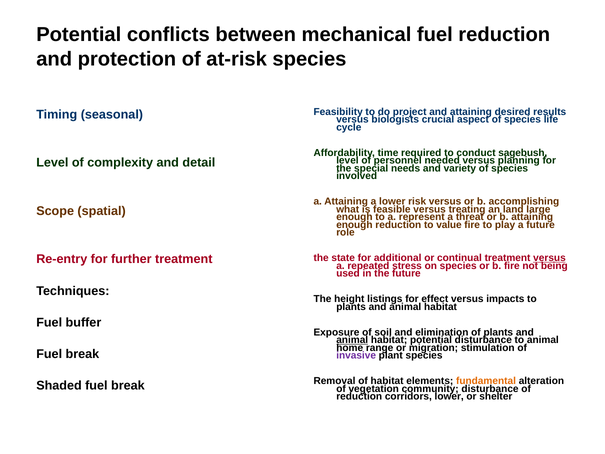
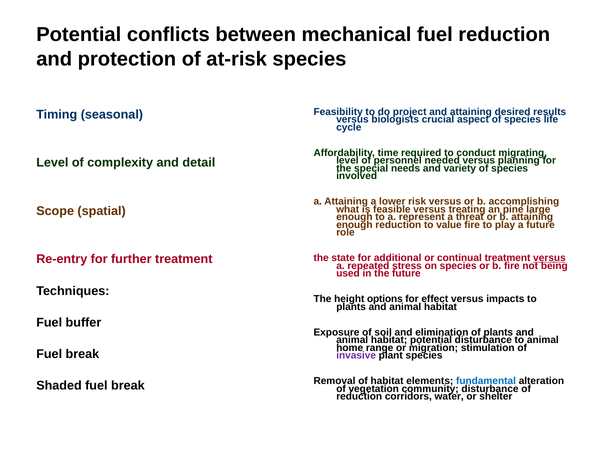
sagebush: sagebush -> migrating
land: land -> pine
listings: listings -> options
animal at (352, 340) underline: present -> none
fundamental colour: orange -> blue
corridors lower: lower -> water
